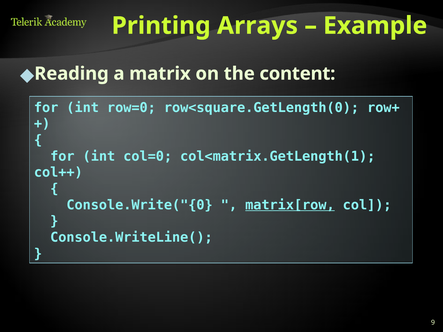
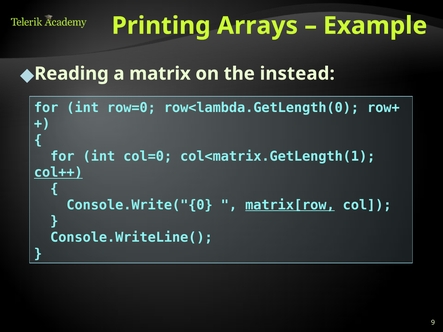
content: content -> instead
row<square.GetLength(0: row<square.GetLength(0 -> row<lambda.GetLength(0
col++ underline: none -> present
